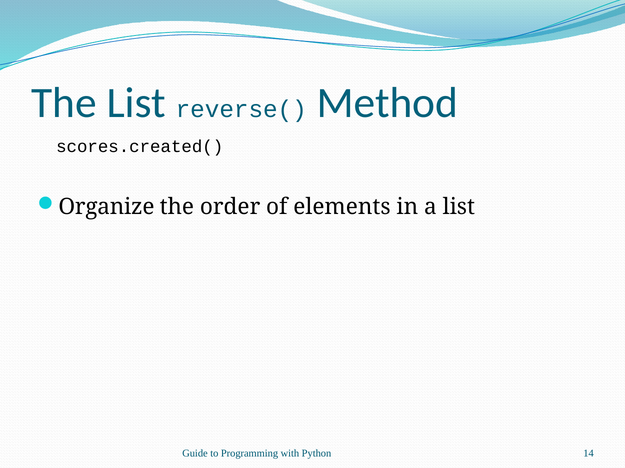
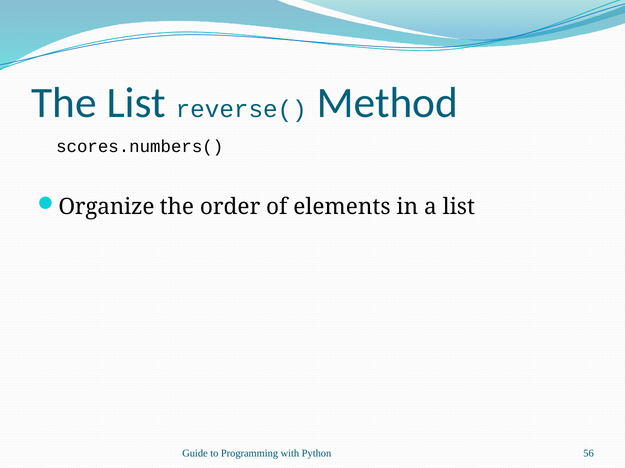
scores.created(: scores.created( -> scores.numbers(
14: 14 -> 56
